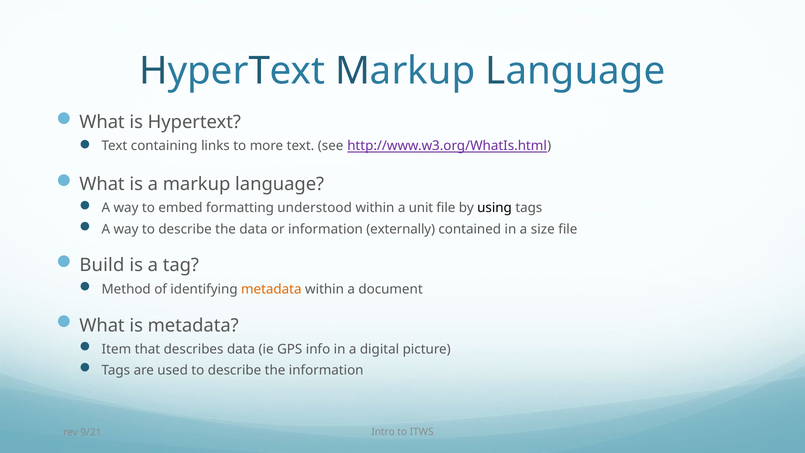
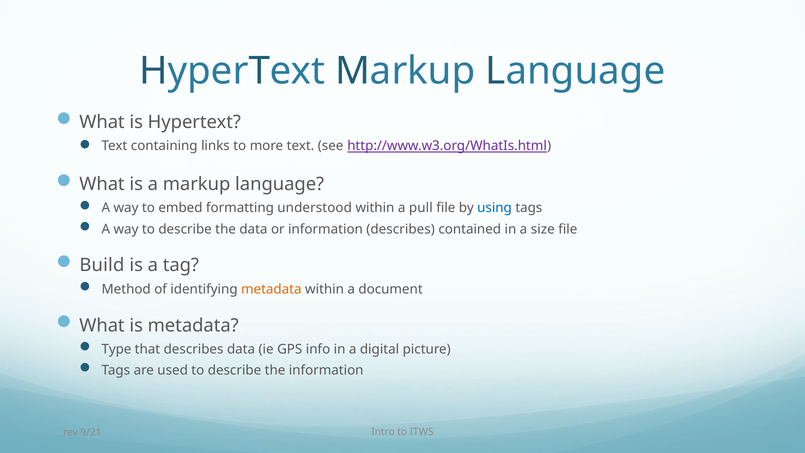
unit: unit -> pull
using colour: black -> blue
information externally: externally -> describes
Item: Item -> Type
